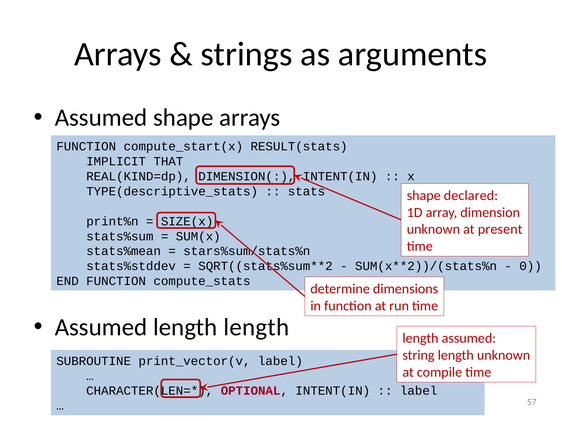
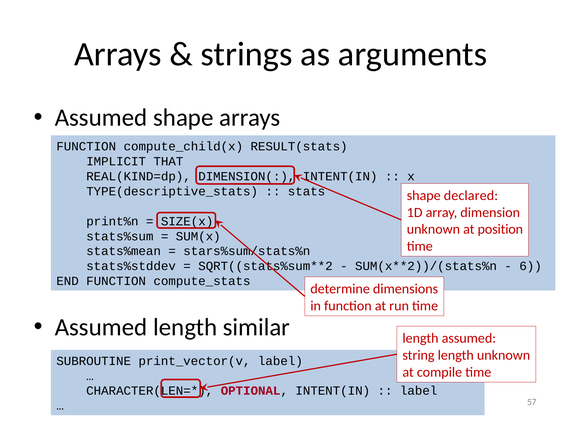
compute_start(x: compute_start(x -> compute_child(x
present: present -> position
0: 0 -> 6
length length: length -> similar
